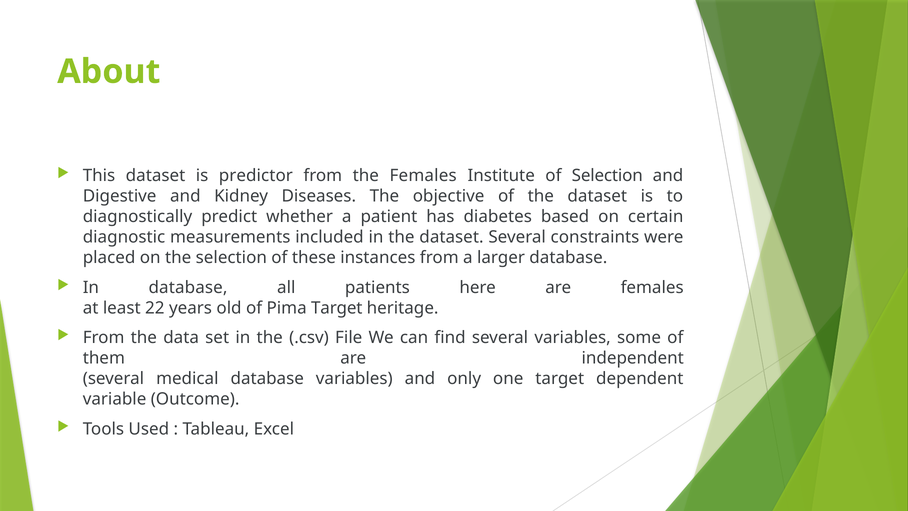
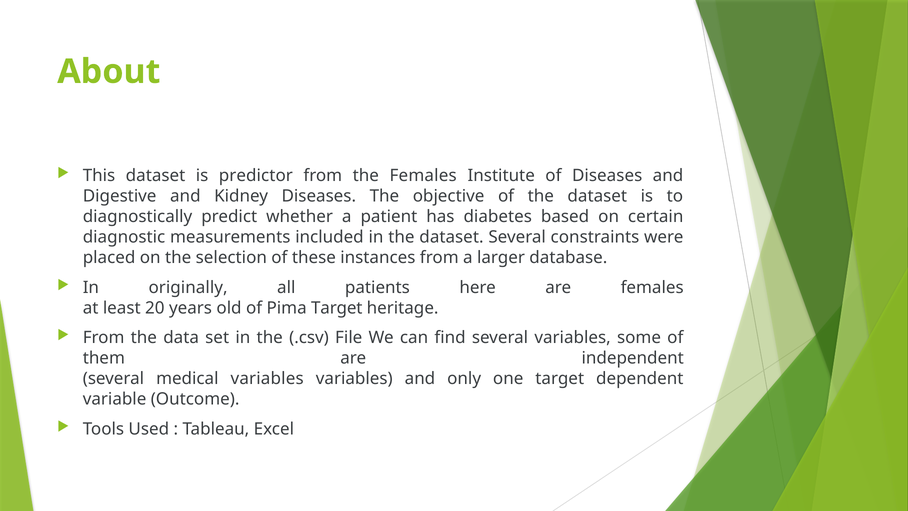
of Selection: Selection -> Diseases
In database: database -> originally
22: 22 -> 20
medical database: database -> variables
